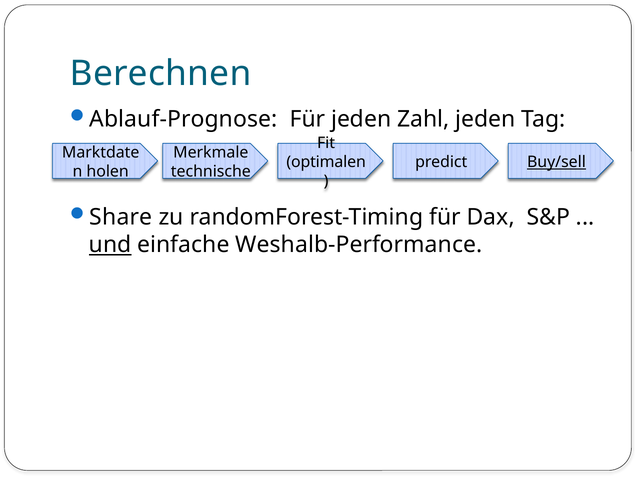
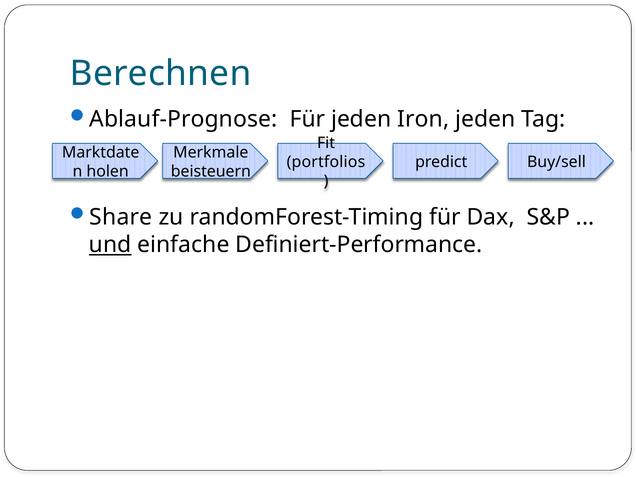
Zahl: Zahl -> Iron
optimalen: optimalen -> portfolios
Buy/sell underline: present -> none
technische: technische -> beisteuern
Weshalb-Performance: Weshalb-Performance -> Definiert-Performance
